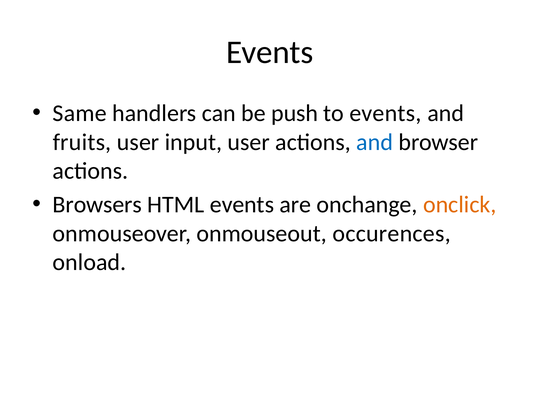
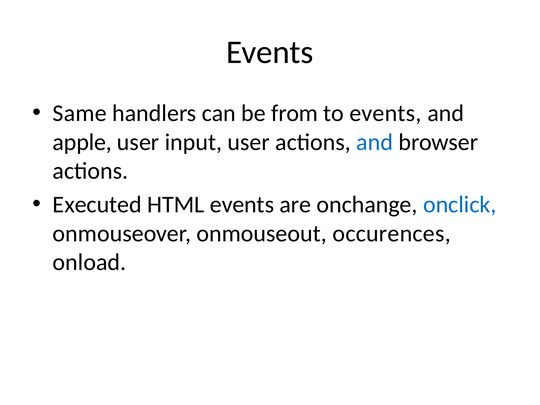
push: push -> from
fruits: fruits -> apple
Browsers: Browsers -> Executed
onclick colour: orange -> blue
